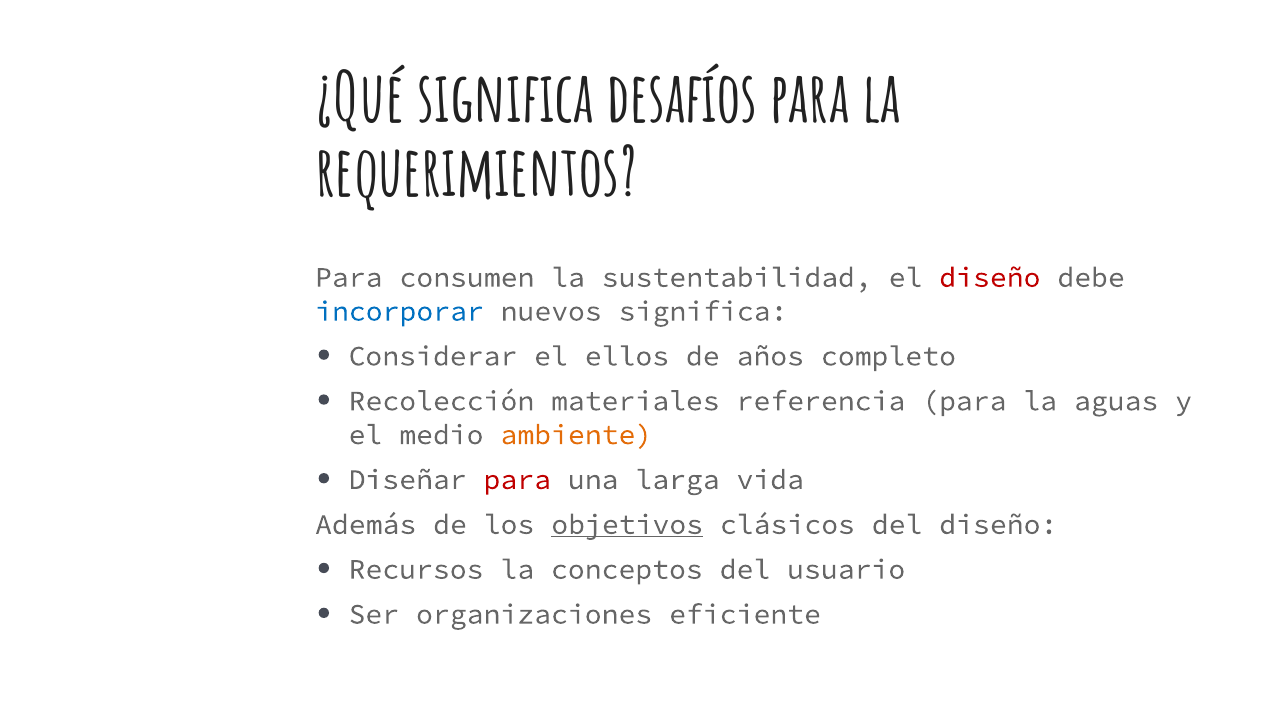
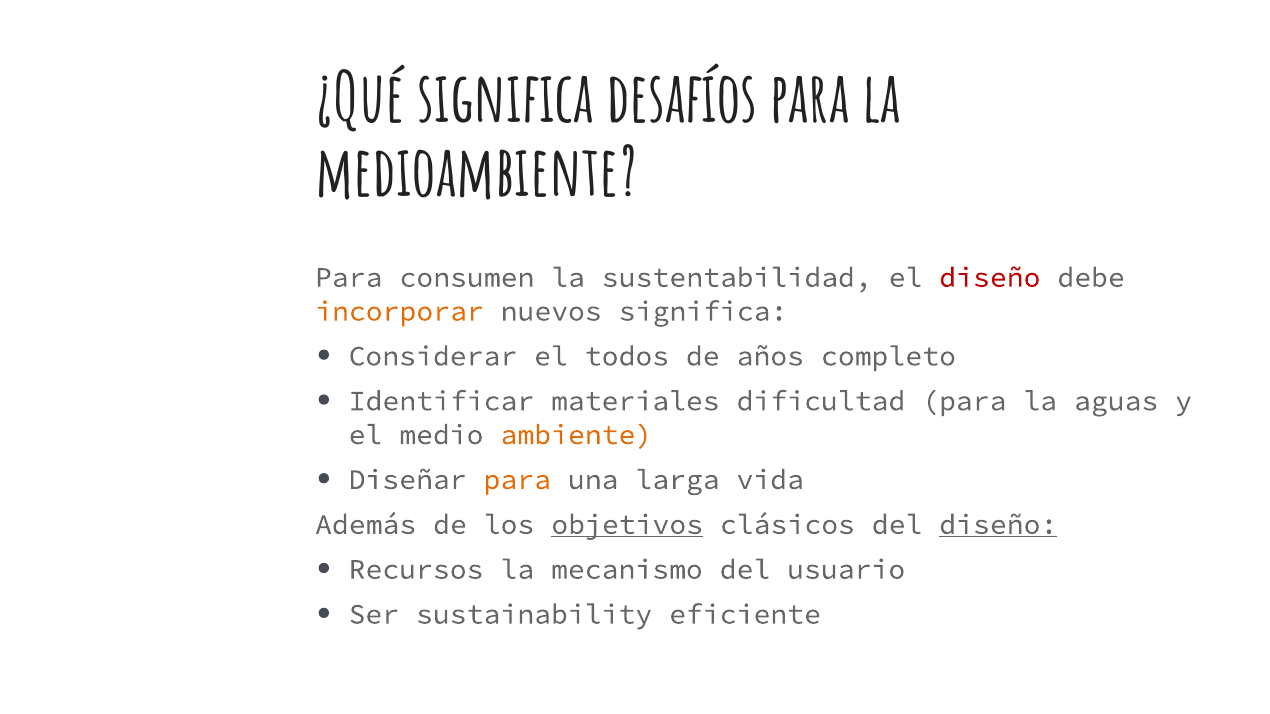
requerimientos: requerimientos -> medioambiente
incorporar colour: blue -> orange
ellos: ellos -> todos
Recolección: Recolección -> Identificar
referencia: referencia -> dificultad
para at (517, 480) colour: red -> orange
diseño at (998, 525) underline: none -> present
conceptos: conceptos -> mecanismo
organizaciones: organizaciones -> sustainability
